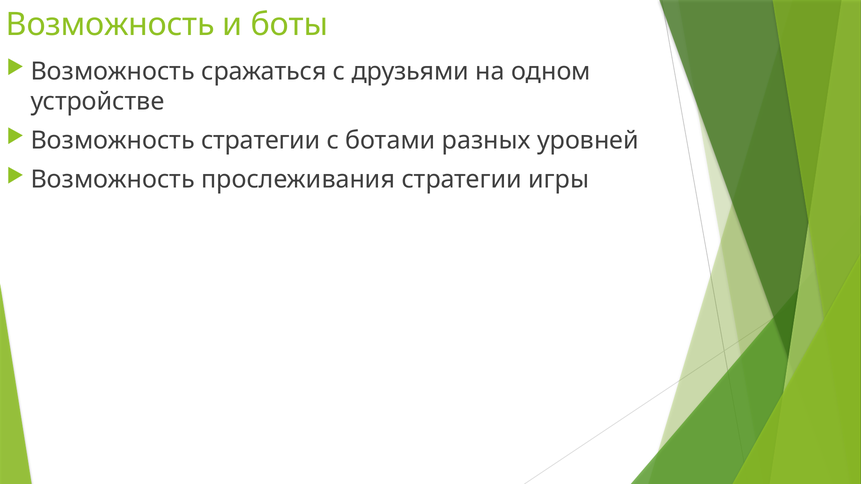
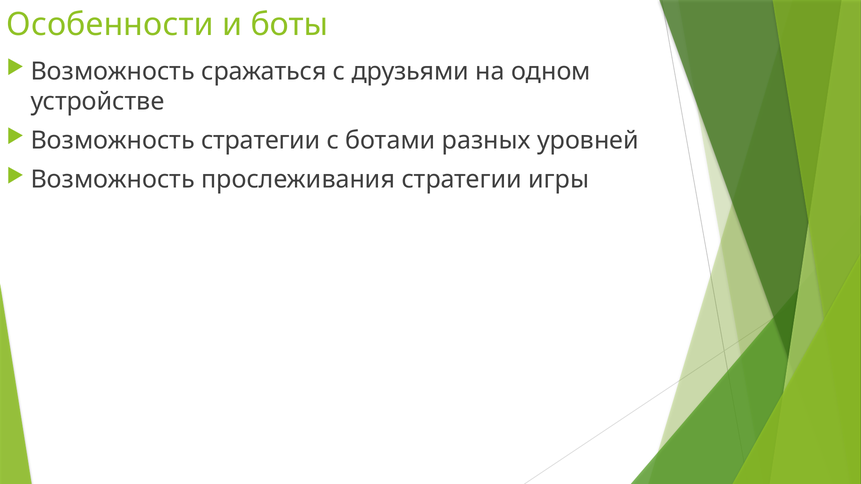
Возможность at (110, 25): Возможность -> Особенности
